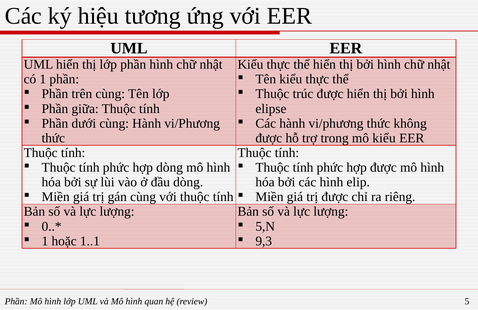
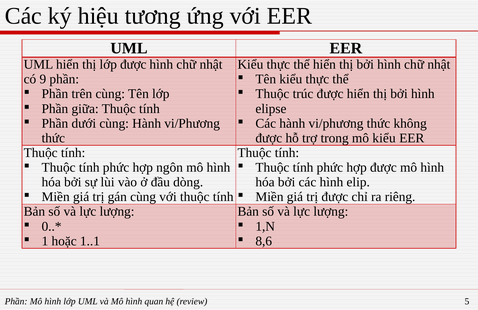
lớp phần: phần -> được
có 1: 1 -> 9
hợp dòng: dòng -> ngôn
5,N: 5,N -> 1,N
9,3: 9,3 -> 8,6
